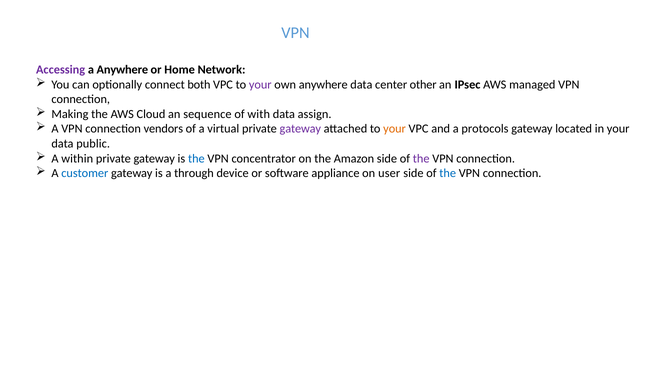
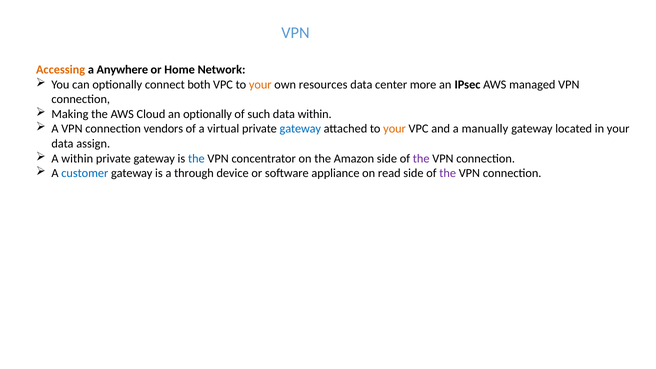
Accessing colour: purple -> orange
your at (260, 85) colour: purple -> orange
own anywhere: anywhere -> resources
other: other -> more
an sequence: sequence -> optionally
with: with -> such
data assign: assign -> within
gateway at (300, 129) colour: purple -> blue
protocols: protocols -> manually
public: public -> assign
user: user -> read
the at (448, 173) colour: blue -> purple
